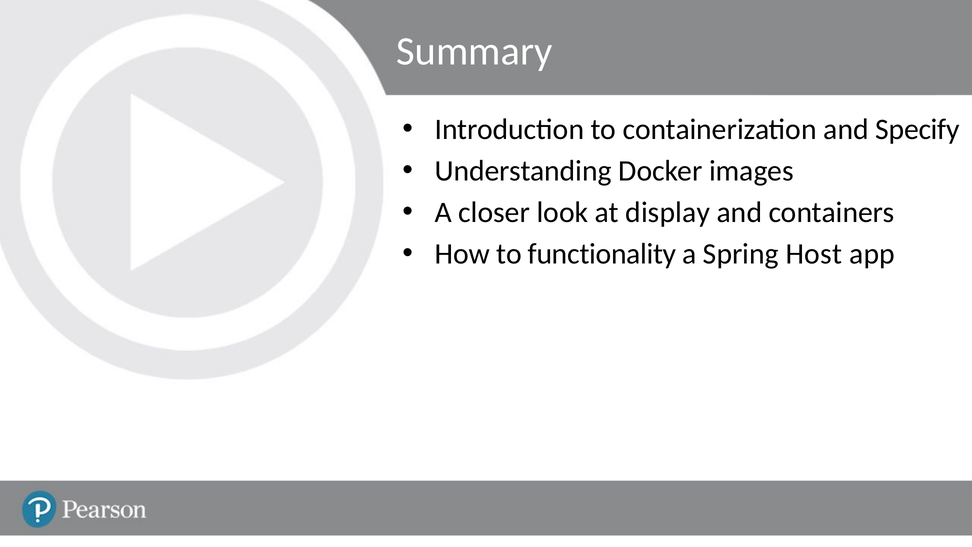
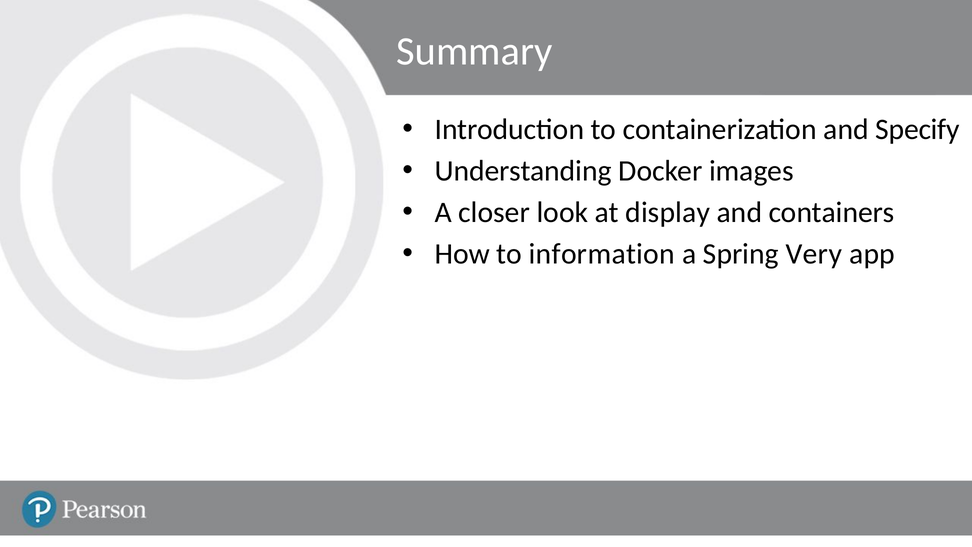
functionality: functionality -> information
Host: Host -> Very
